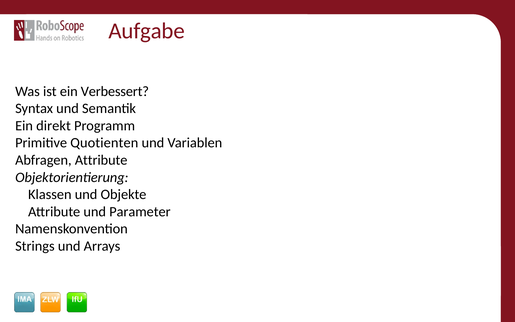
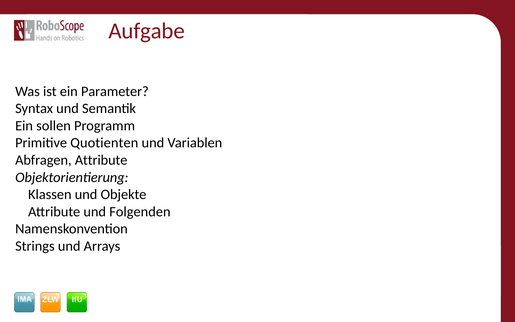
Verbessert: Verbessert -> Parameter
direkt: direkt -> sollen
Parameter: Parameter -> Folgenden
